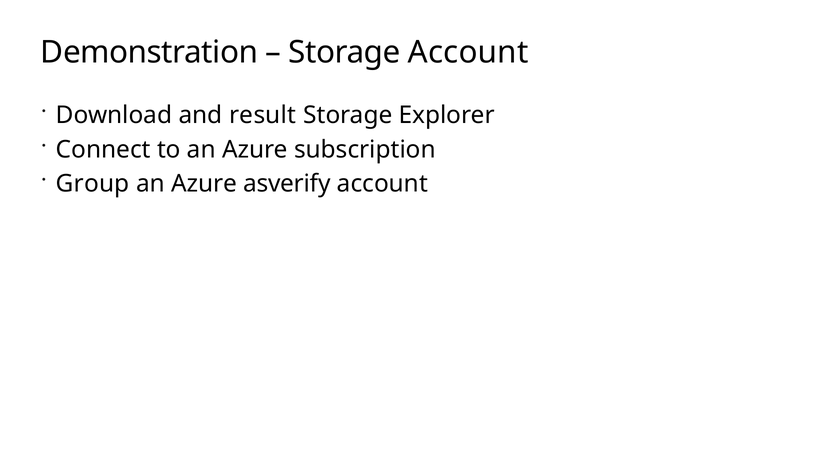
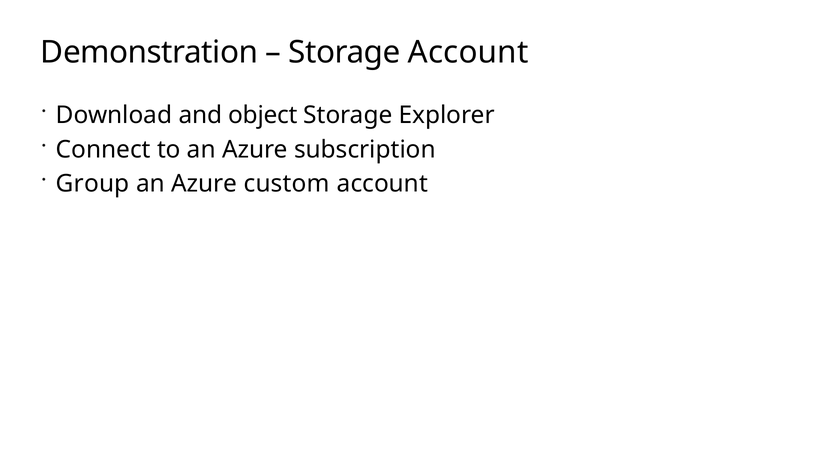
result: result -> object
asverify: asverify -> custom
